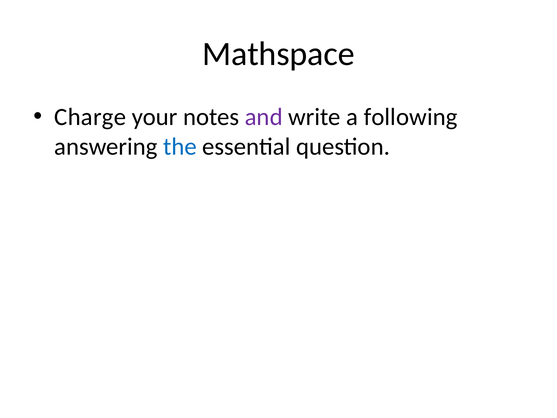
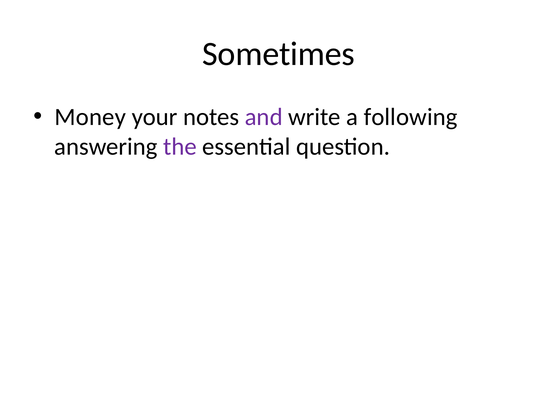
Mathspace: Mathspace -> Sometimes
Charge: Charge -> Money
the colour: blue -> purple
